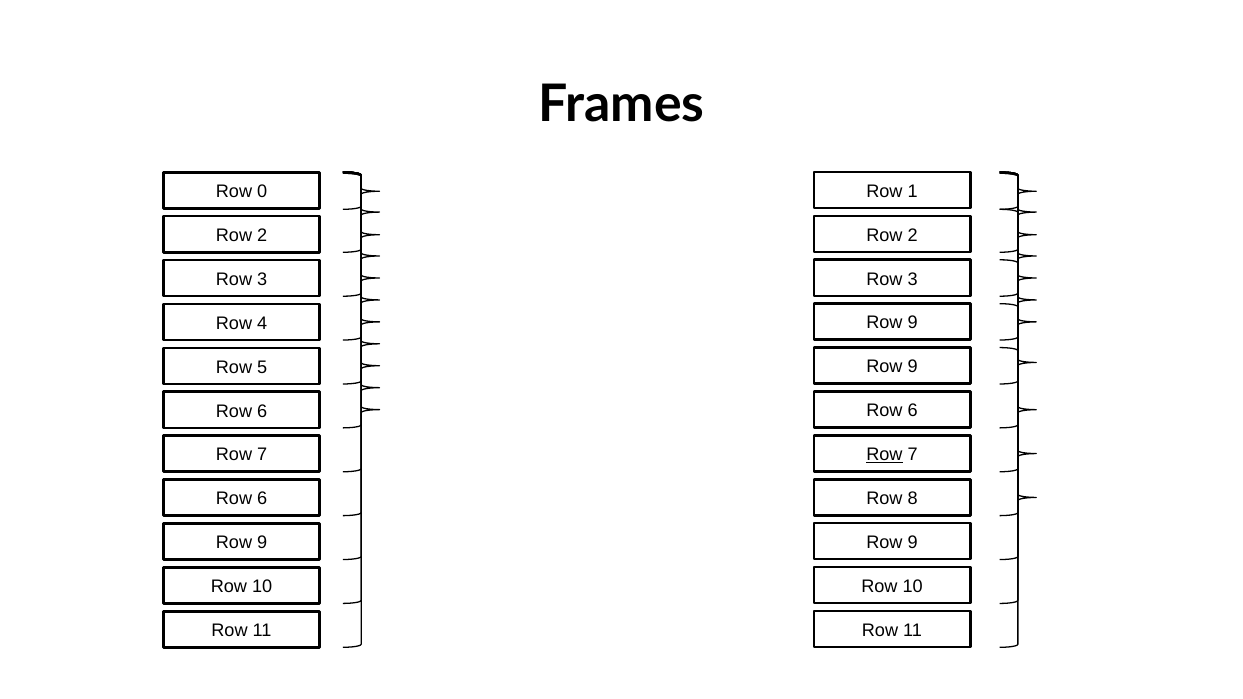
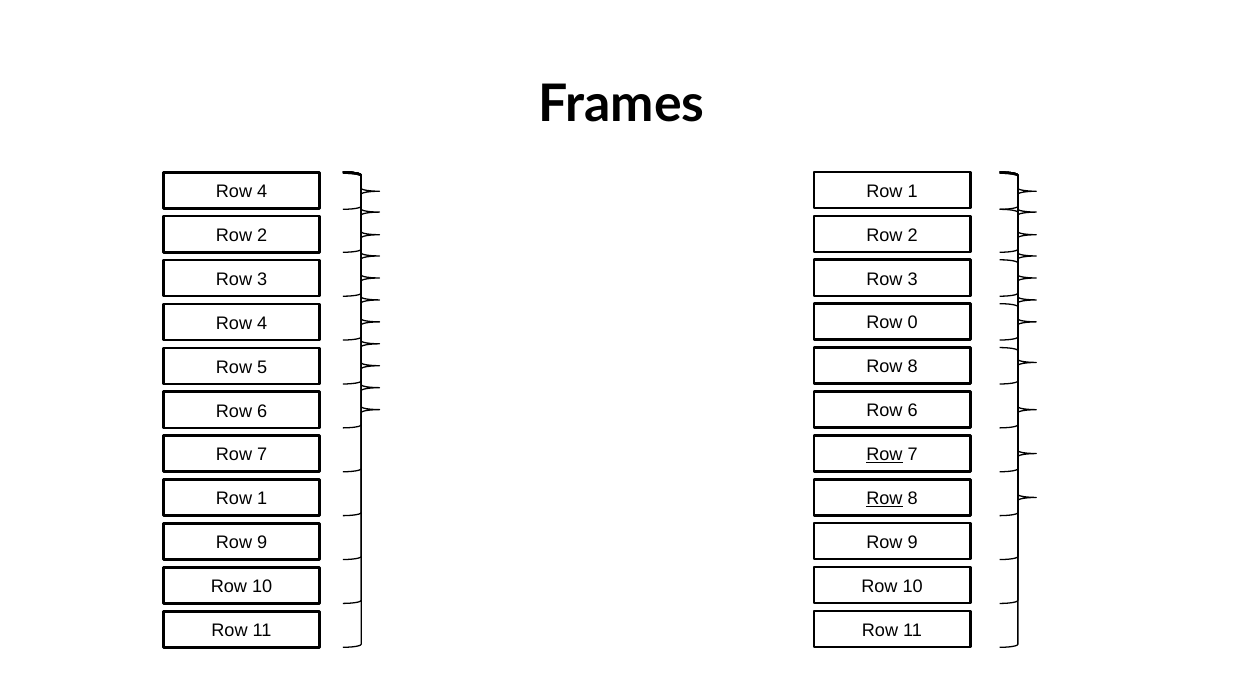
0 at (262, 192): 0 -> 4
9 at (913, 323): 9 -> 0
9 at (913, 367): 9 -> 8
Row at (884, 499) underline: none -> present
6 at (262, 499): 6 -> 1
